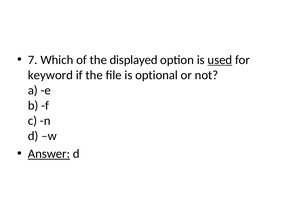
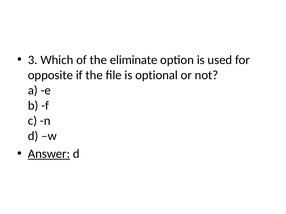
7: 7 -> 3
displayed: displayed -> eliminate
used underline: present -> none
keyword: keyword -> opposite
